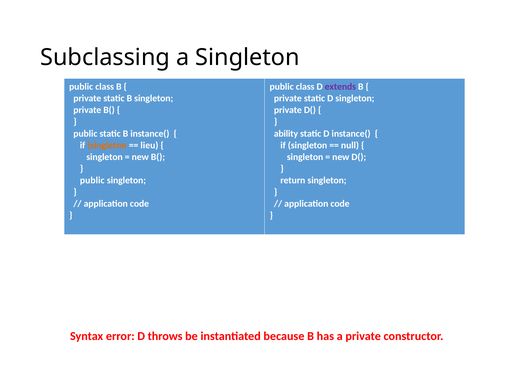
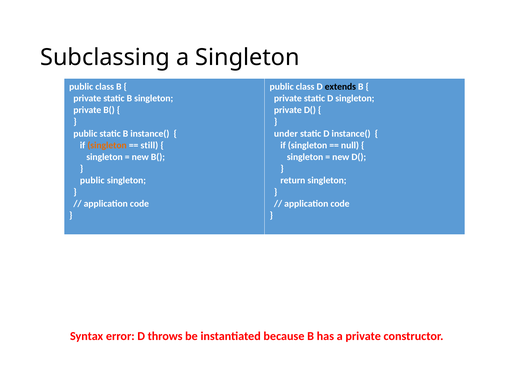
extends colour: purple -> black
ability: ability -> under
lieu: lieu -> still
